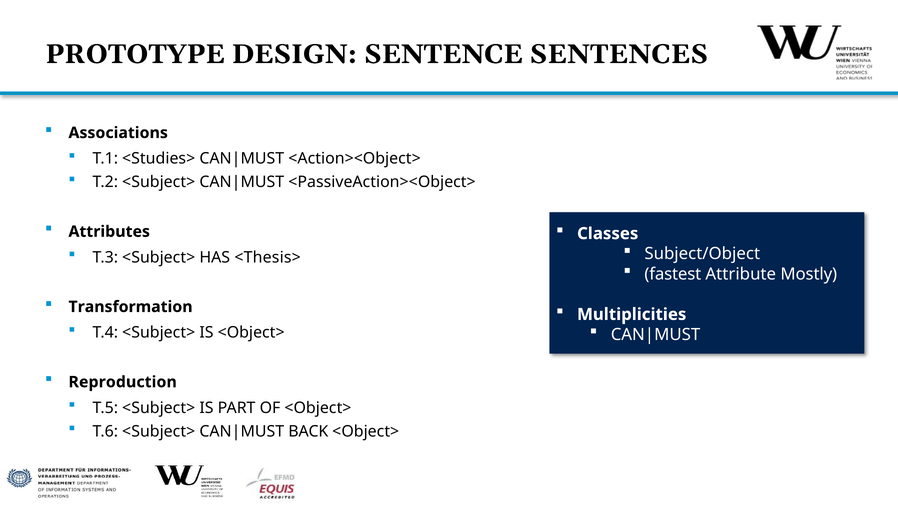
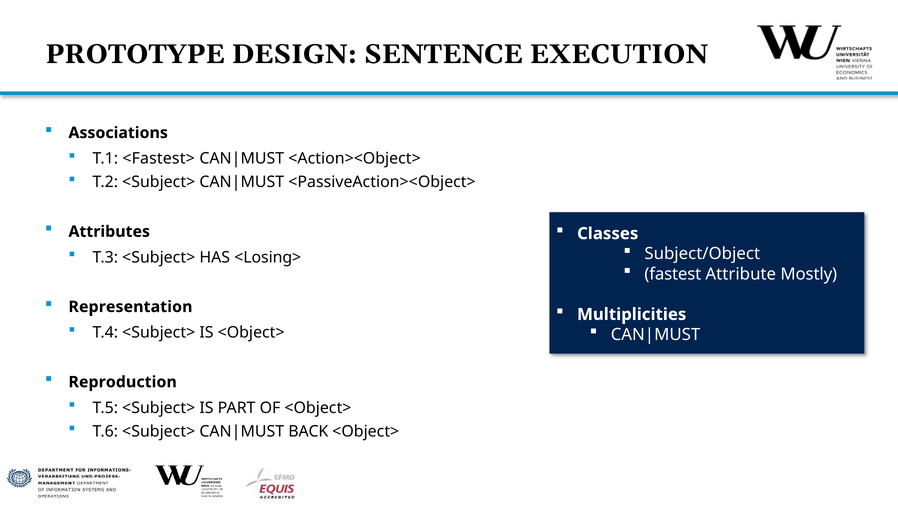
SENTENCES: SENTENCES -> EXECUTION
<Studies>: <Studies> -> <Fastest>
<Thesis>: <Thesis> -> <Losing>
Transformation: Transformation -> Representation
